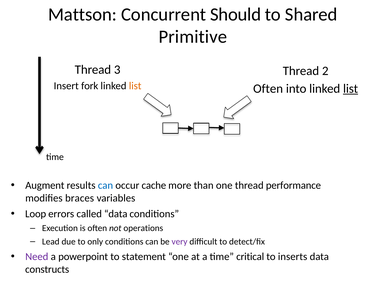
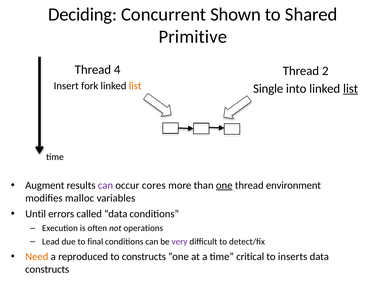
Mattson: Mattson -> Deciding
Should: Should -> Shown
3: 3 -> 4
Often at (268, 88): Often -> Single
can at (105, 185) colour: blue -> purple
cache: cache -> cores
one at (224, 185) underline: none -> present
performance: performance -> environment
braces: braces -> malloc
Loop: Loop -> Until
only: only -> final
Need colour: purple -> orange
powerpoint: powerpoint -> reproduced
to statement: statement -> constructs
